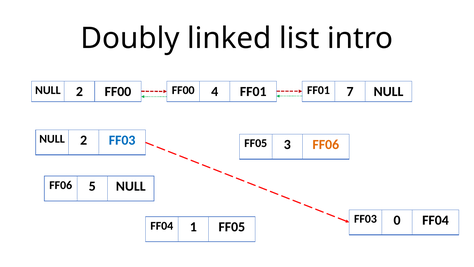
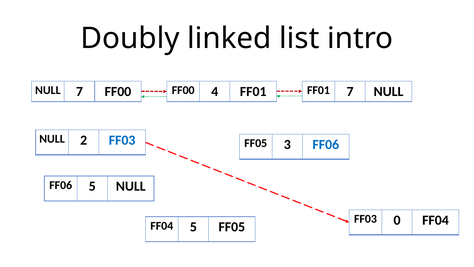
2 at (79, 91): 2 -> 7
FF06 at (326, 144) colour: orange -> blue
FF04 1: 1 -> 5
